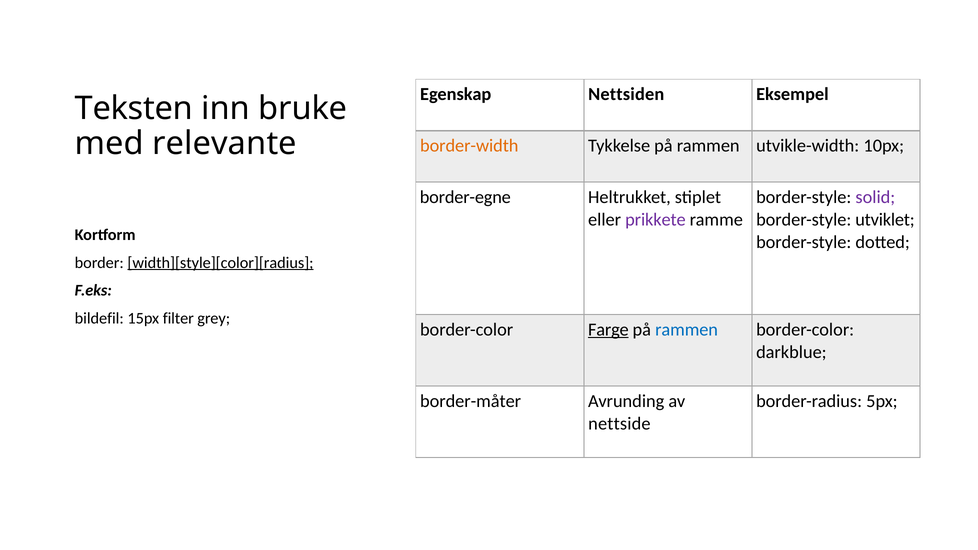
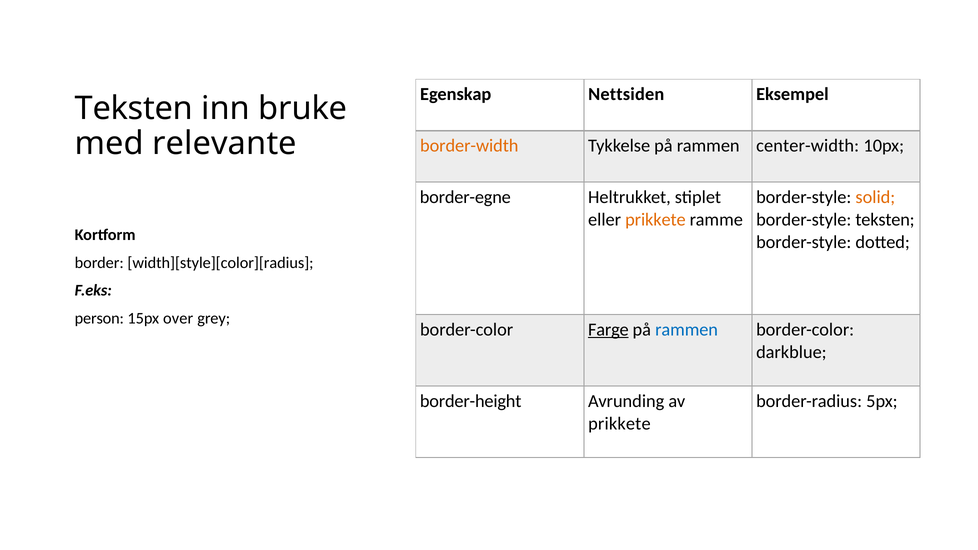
utvikle-width: utvikle-width -> center-width
solid colour: purple -> orange
prikkete at (655, 220) colour: purple -> orange
border-style utviklet: utviklet -> teksten
width][style][color][radius underline: present -> none
bildefil: bildefil -> person
filter: filter -> over
border-måter: border-måter -> border-height
nettside at (619, 424): nettside -> prikkete
